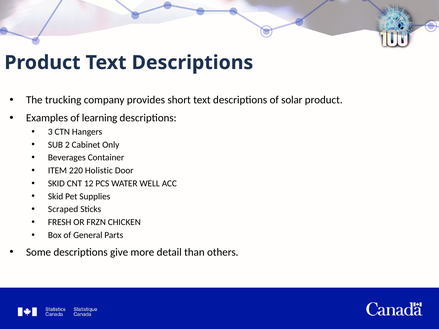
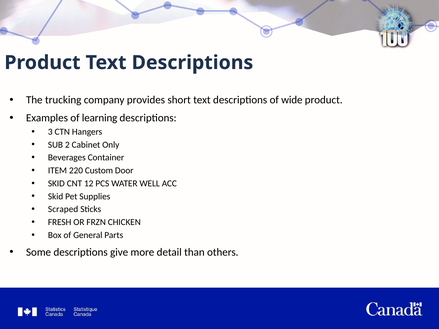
solar: solar -> wide
Holistic: Holistic -> Custom
